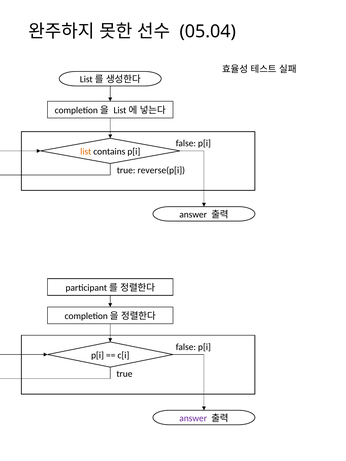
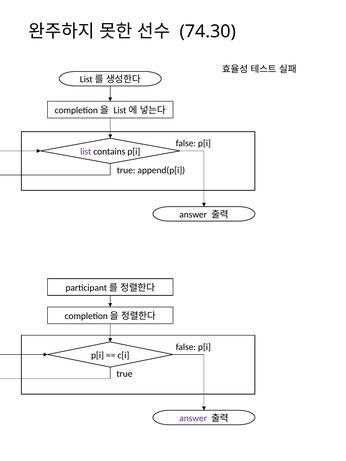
05.04: 05.04 -> 74.30
list colour: orange -> purple
reverse(p[i: reverse(p[i -> append(p[i
